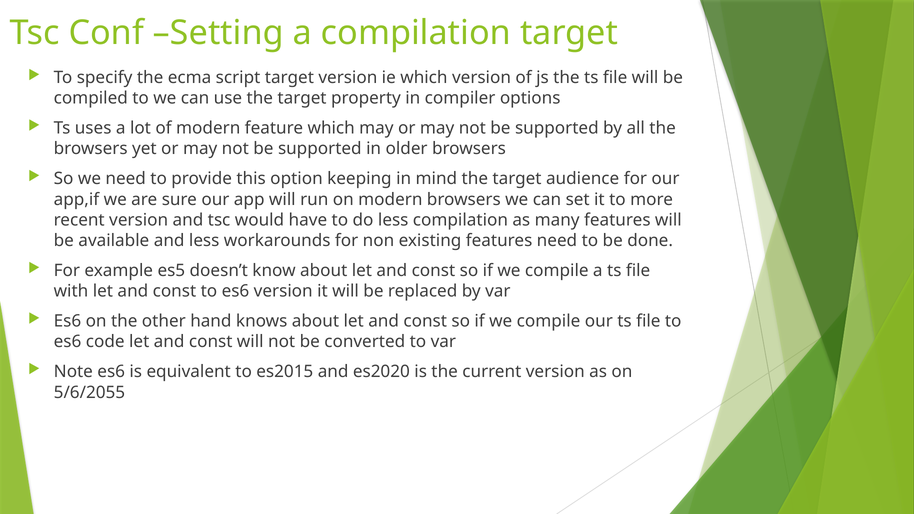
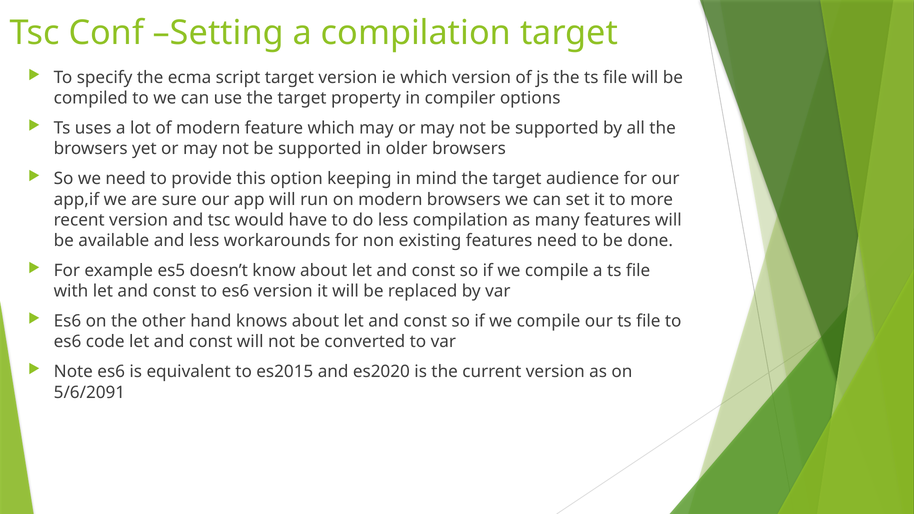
5/6/2055: 5/6/2055 -> 5/6/2091
